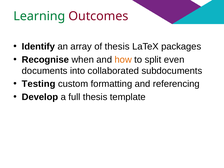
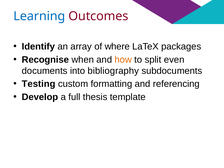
Learning colour: green -> blue
of thesis: thesis -> where
collaborated: collaborated -> bibliography
